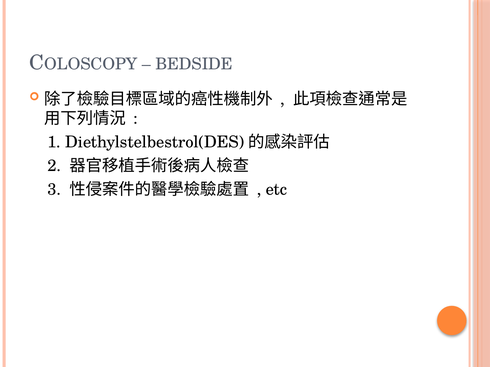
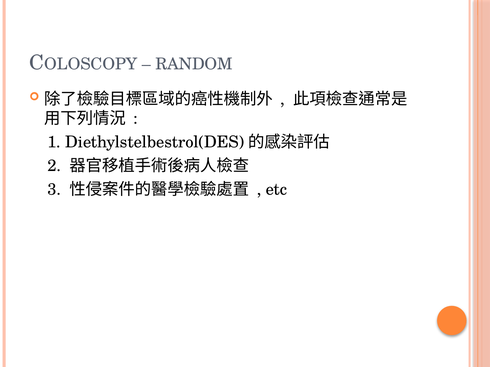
BEDSIDE: BEDSIDE -> RANDOM
